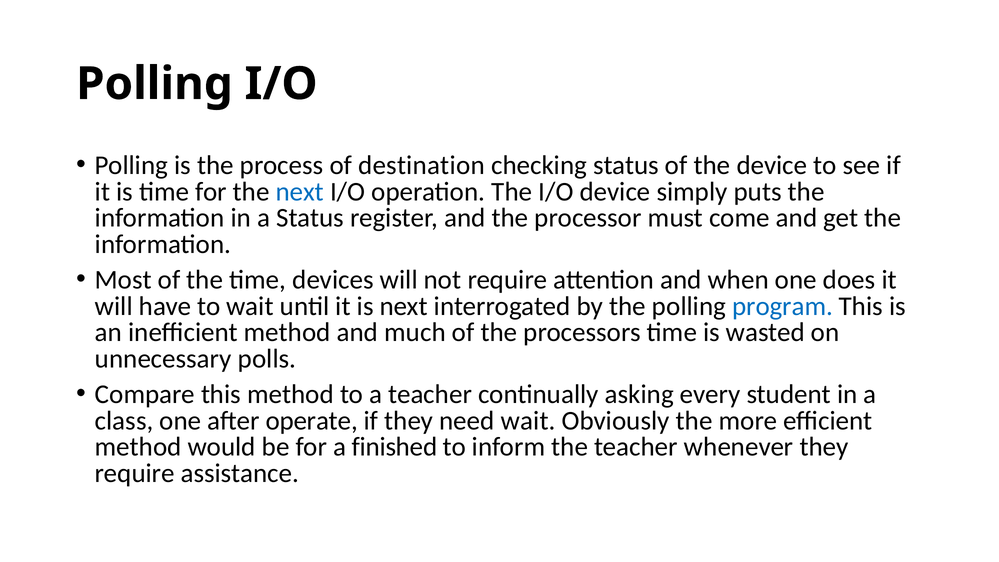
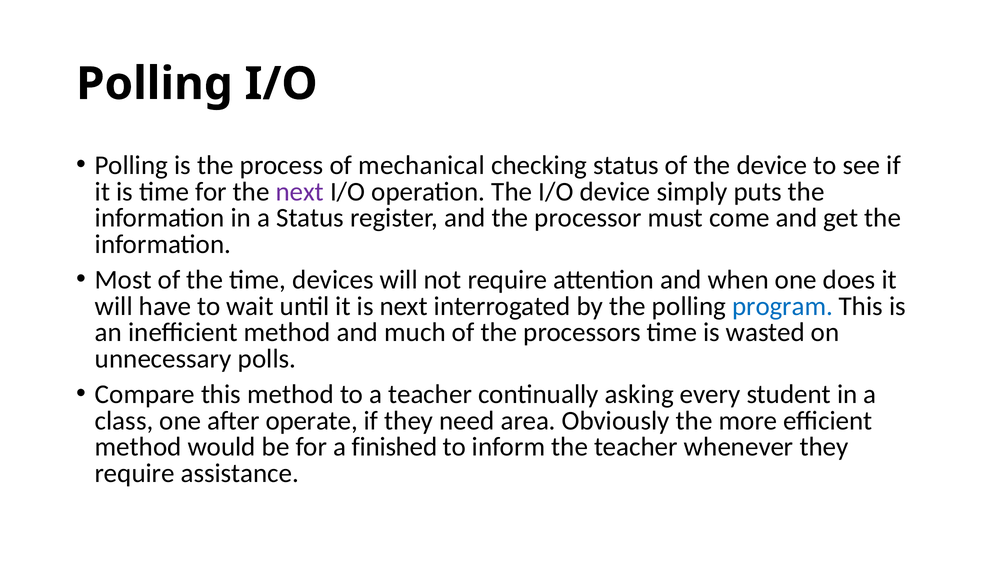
destination: destination -> mechanical
next at (300, 192) colour: blue -> purple
need wait: wait -> area
